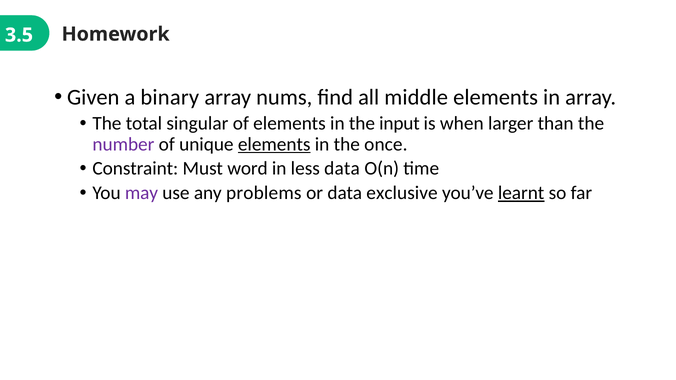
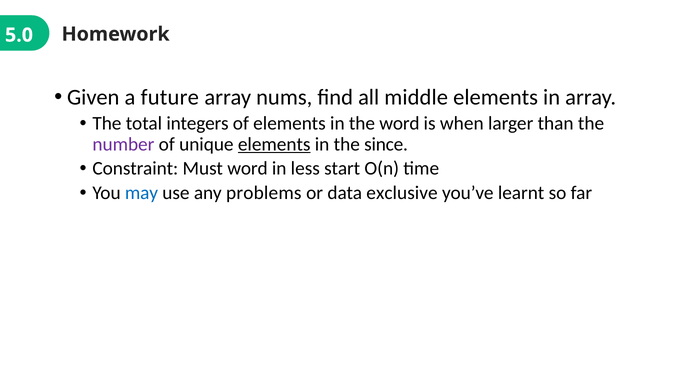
3.5: 3.5 -> 5.0
binary: binary -> future
singular: singular -> integers
the input: input -> word
once: once -> since
less data: data -> start
may colour: purple -> blue
learnt underline: present -> none
